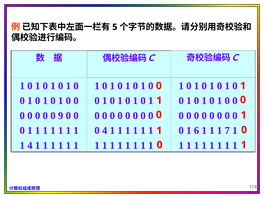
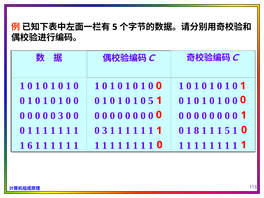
1 at (151, 101): 1 -> 5
9 at (61, 116): 9 -> 3
4 at (105, 131): 4 -> 3
6: 6 -> 8
1 7: 7 -> 5
1 4: 4 -> 6
